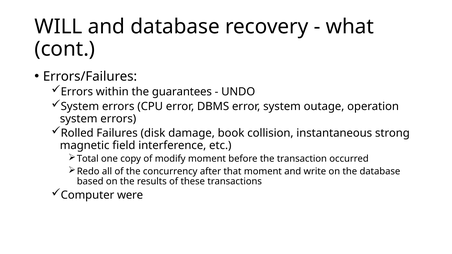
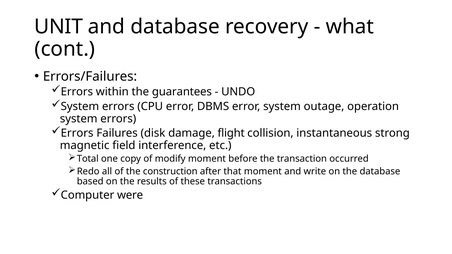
WILL: WILL -> UNIT
Rolled at (77, 133): Rolled -> Errors
book: book -> flight
concurrency: concurrency -> construction
